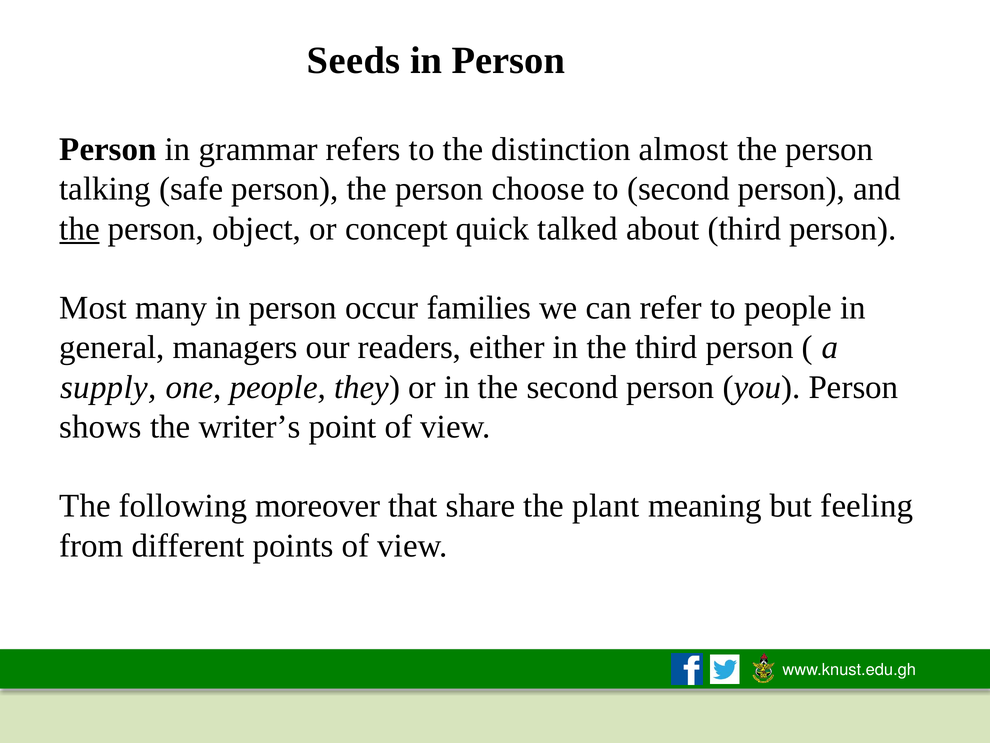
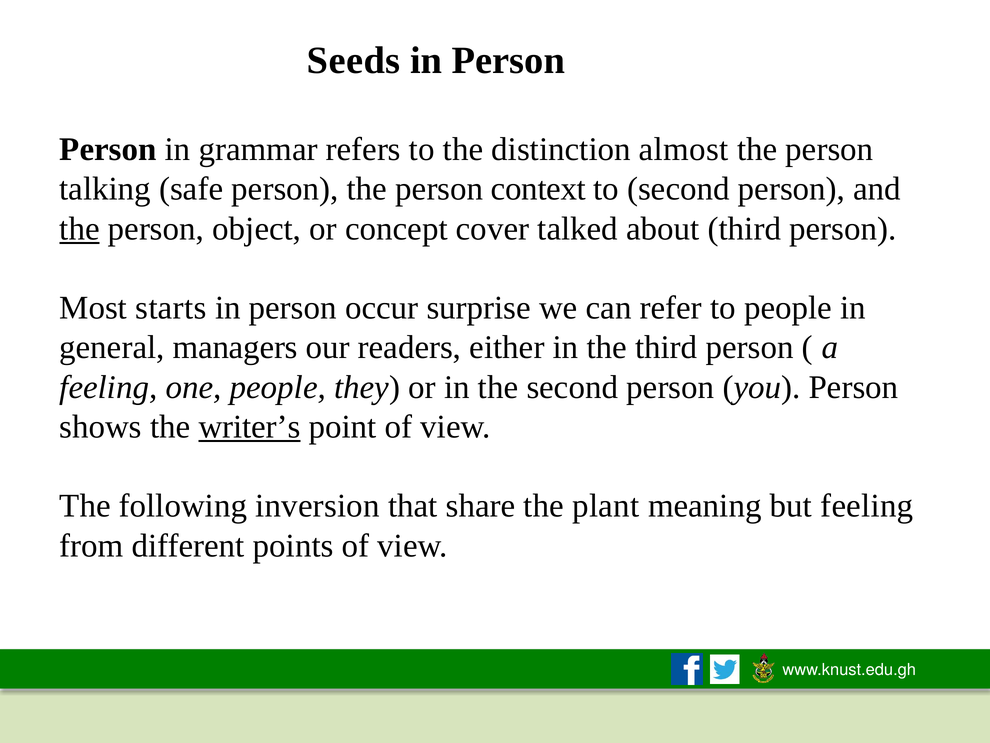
choose: choose -> context
quick: quick -> cover
many: many -> starts
families: families -> surprise
supply at (108, 387): supply -> feeling
writer’s underline: none -> present
moreover: moreover -> inversion
